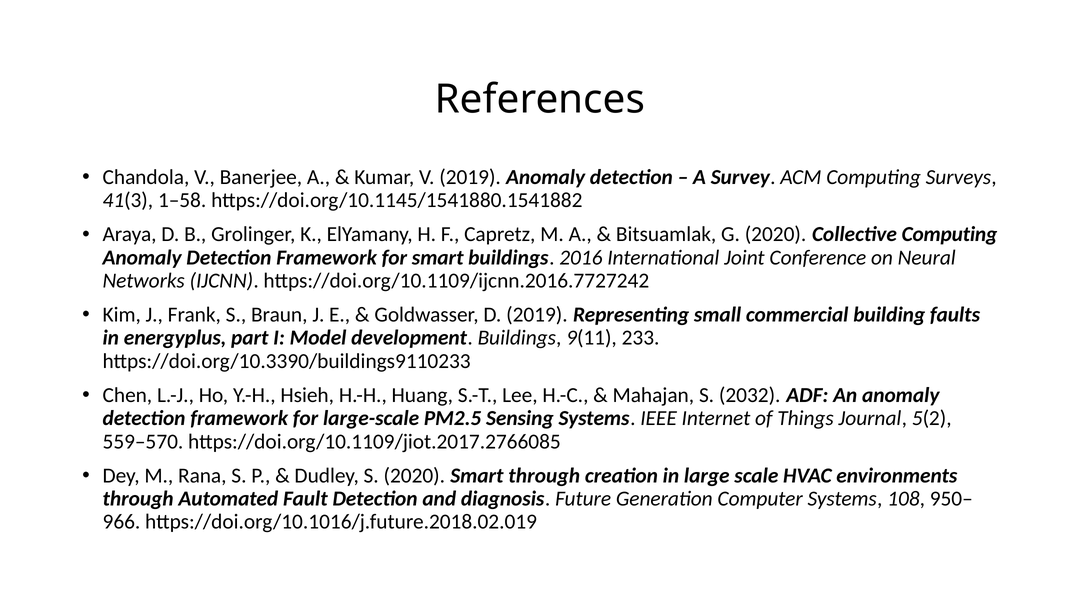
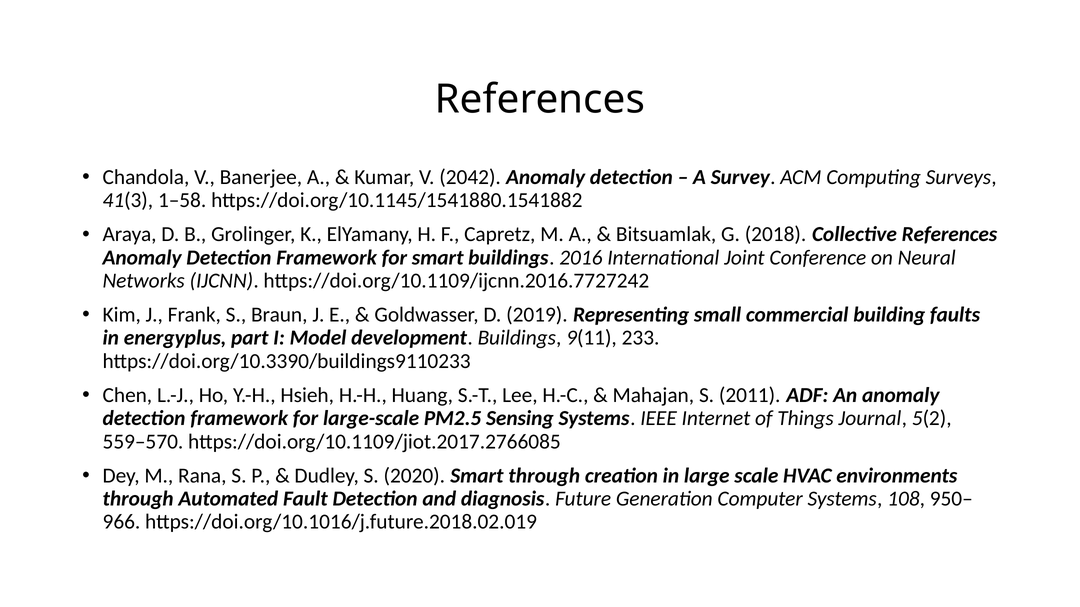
V 2019: 2019 -> 2042
G 2020: 2020 -> 2018
Collective Computing: Computing -> References
2032: 2032 -> 2011
